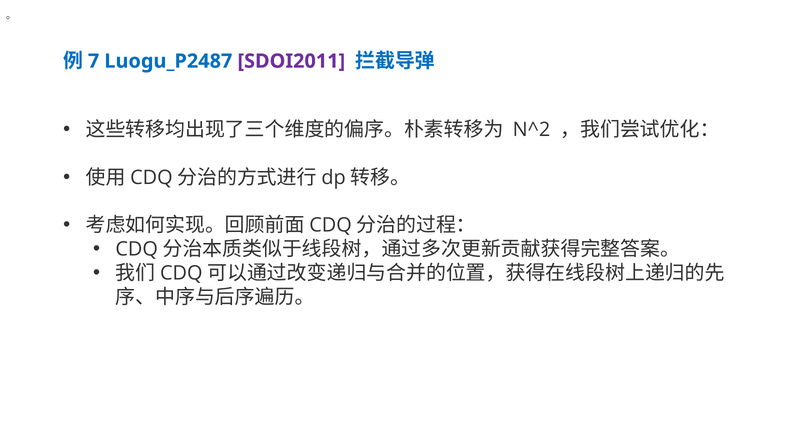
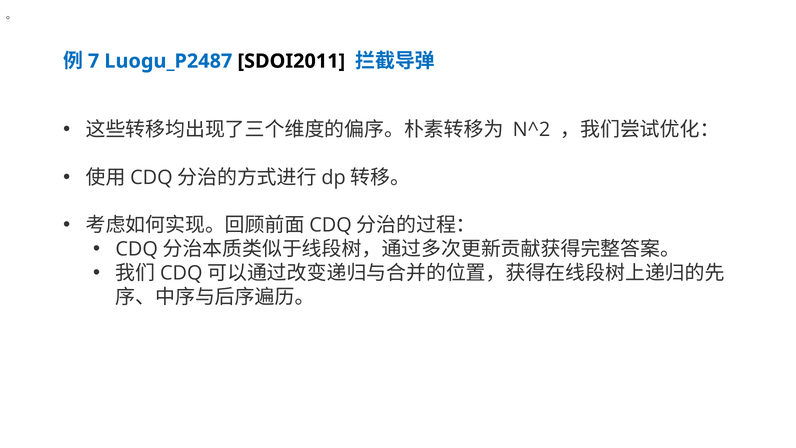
SDOI2011 colour: purple -> black
